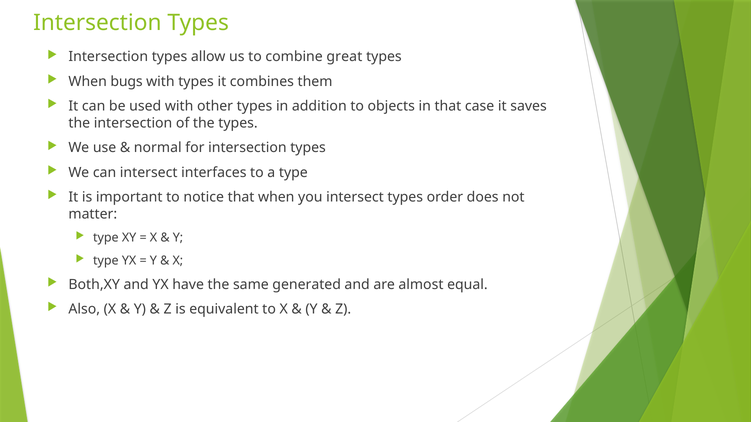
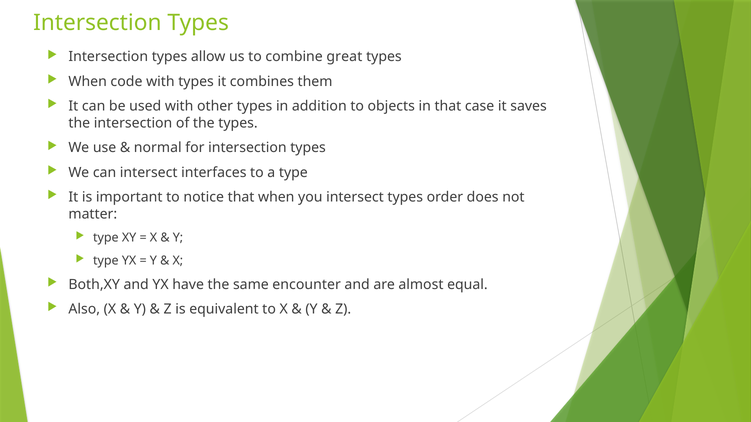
bugs: bugs -> code
generated: generated -> encounter
